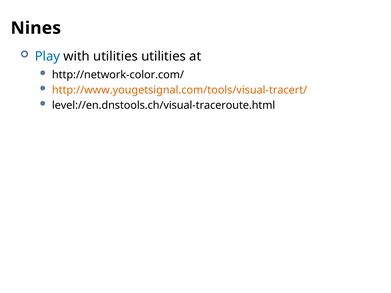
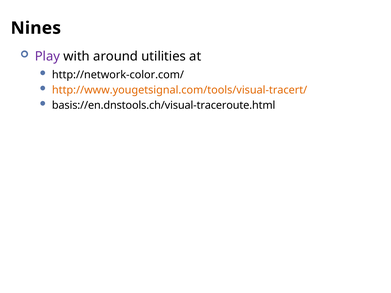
Play colour: blue -> purple
with utilities: utilities -> around
level://en.dnstools.ch/visual-traceroute.html: level://en.dnstools.ch/visual-traceroute.html -> basis://en.dnstools.ch/visual-traceroute.html
